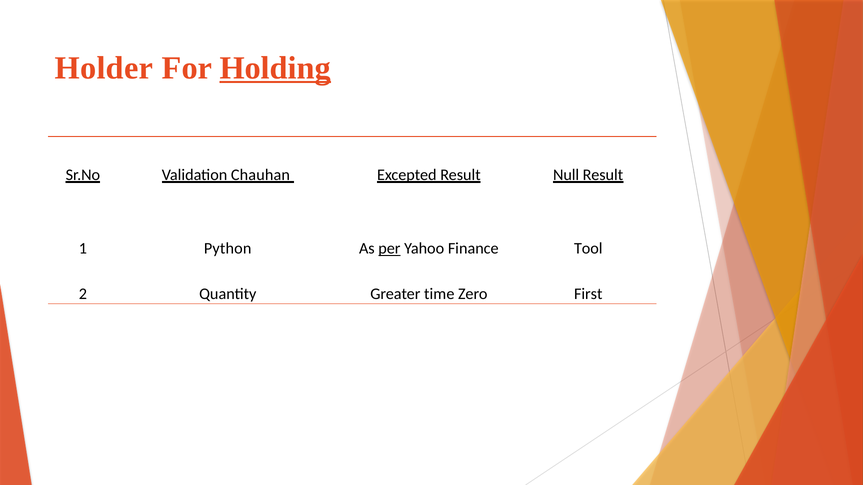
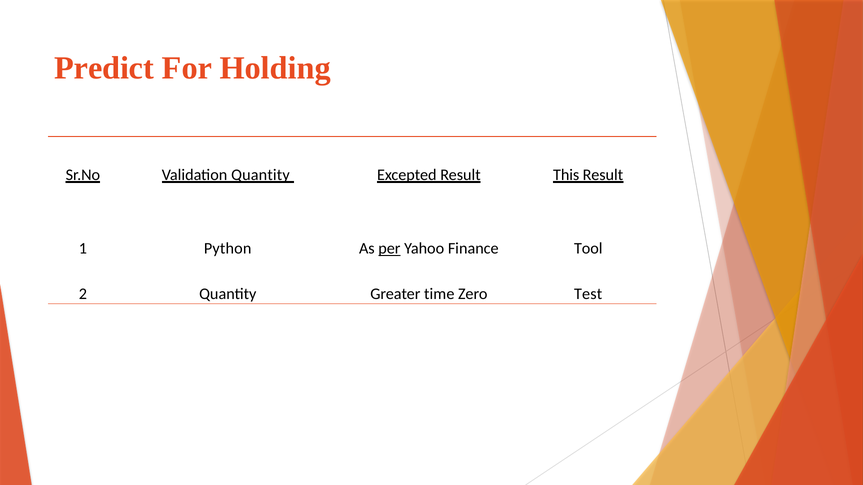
Holder: Holder -> Predict
Holding underline: present -> none
Validation Chauhan: Chauhan -> Quantity
Null: Null -> This
First: First -> Test
